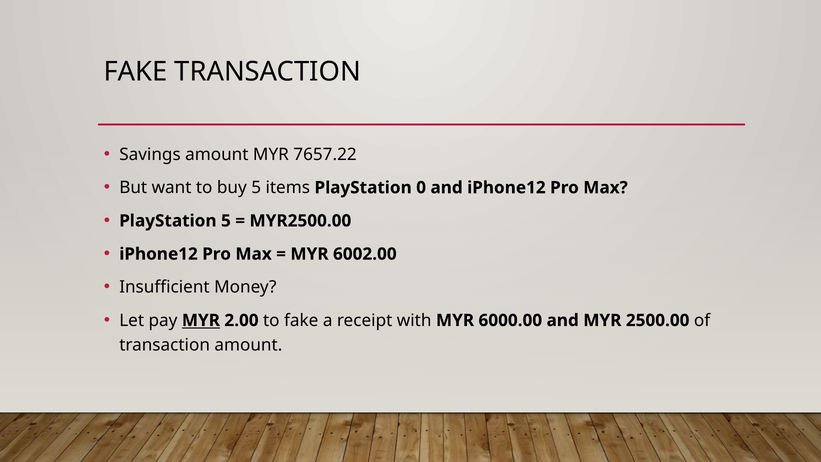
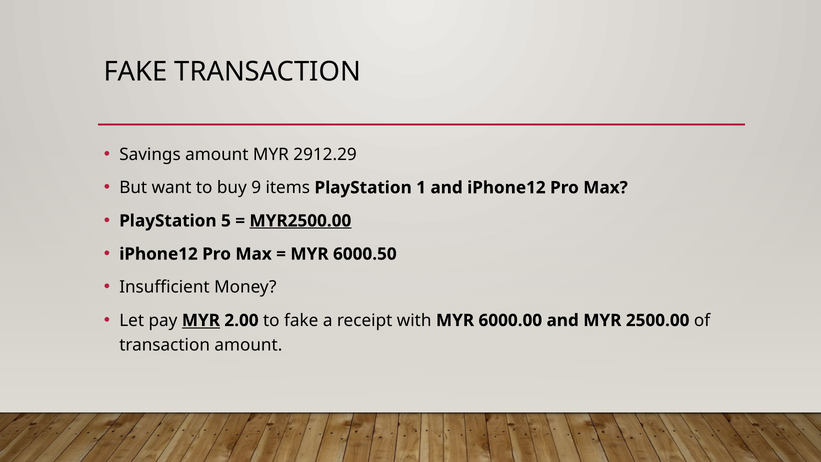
7657.22: 7657.22 -> 2912.29
buy 5: 5 -> 9
0: 0 -> 1
MYR2500.00 underline: none -> present
6002.00: 6002.00 -> 6000.50
